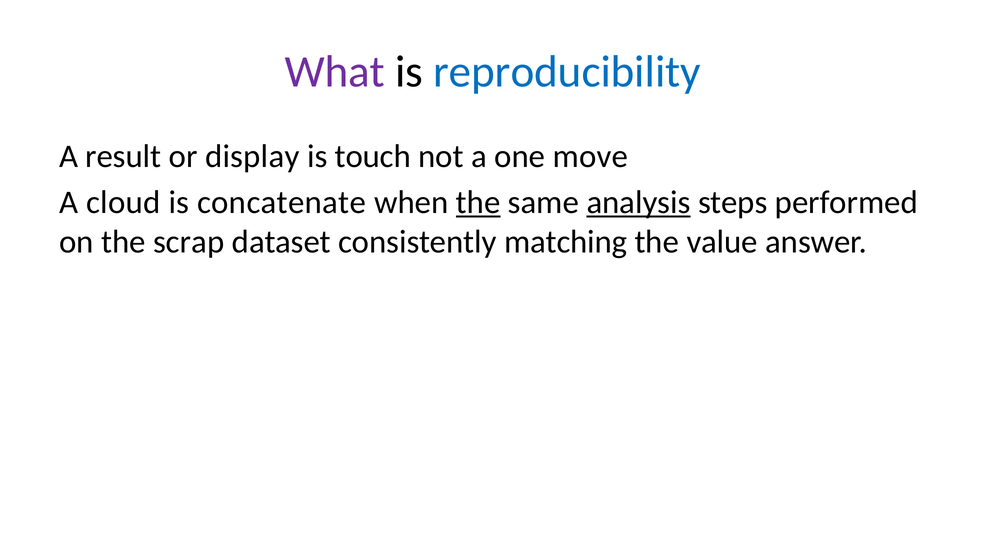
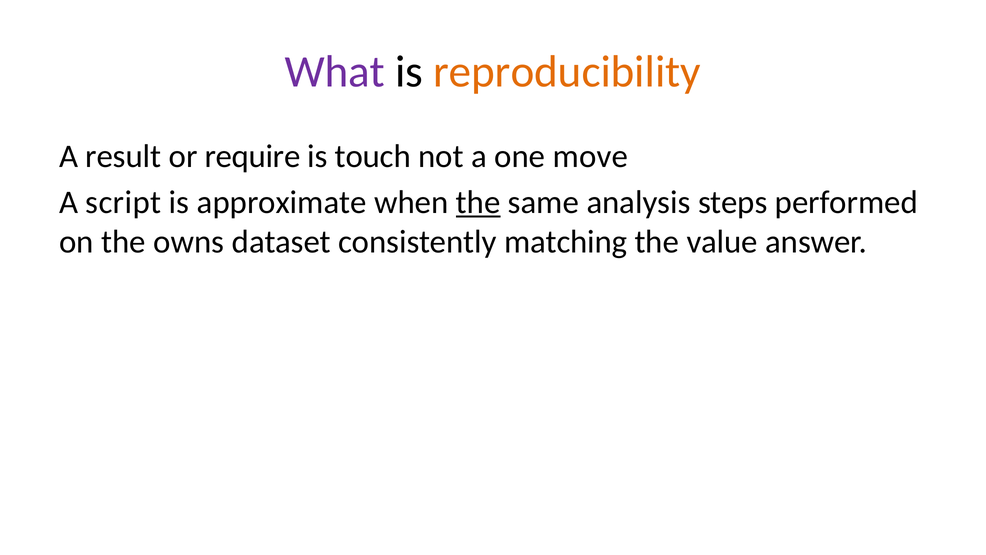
reproducibility colour: blue -> orange
display: display -> require
cloud: cloud -> script
concatenate: concatenate -> approximate
analysis underline: present -> none
scrap: scrap -> owns
